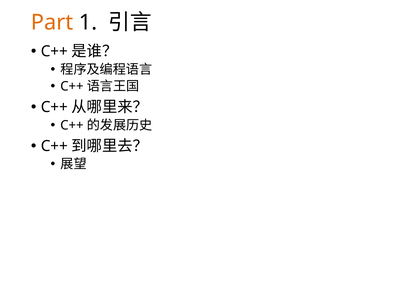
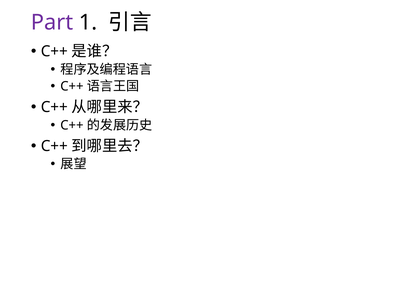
Part colour: orange -> purple
